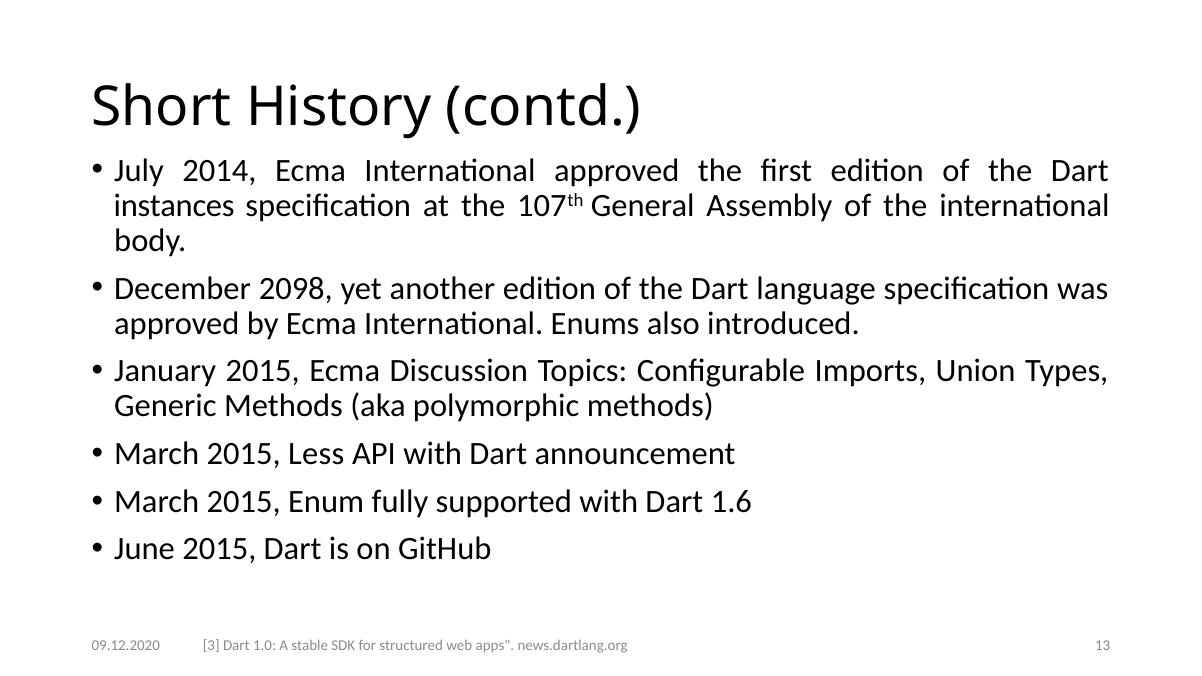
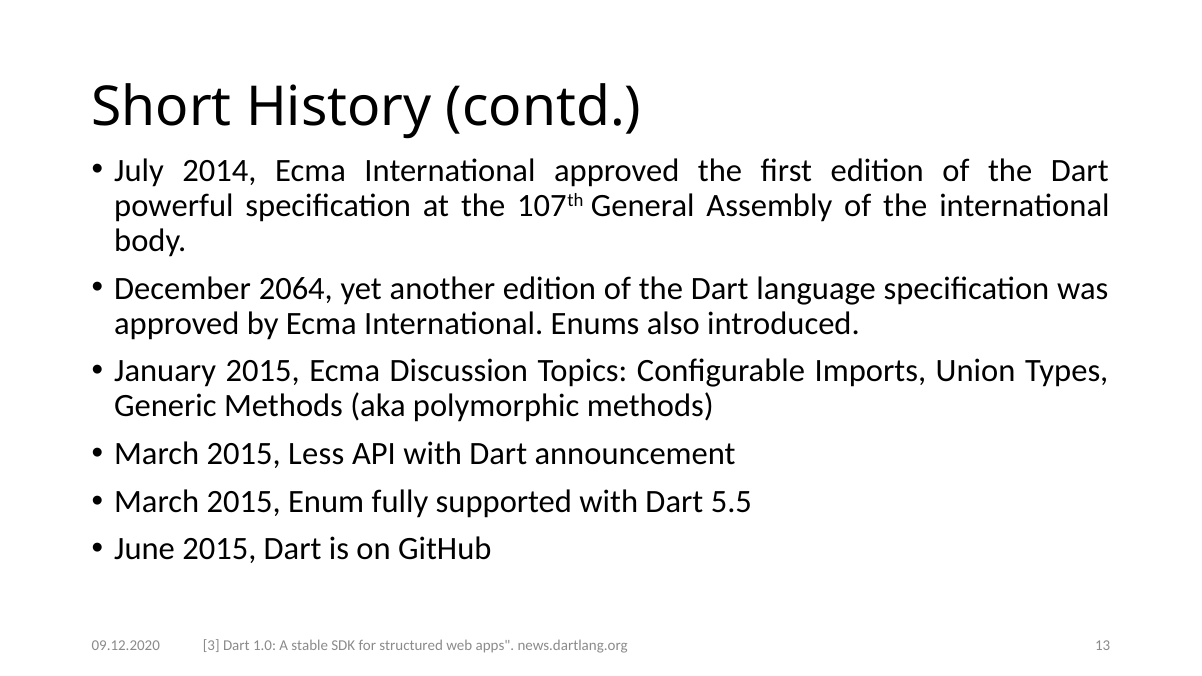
instances: instances -> powerful
2098: 2098 -> 2064
1.6: 1.6 -> 5.5
